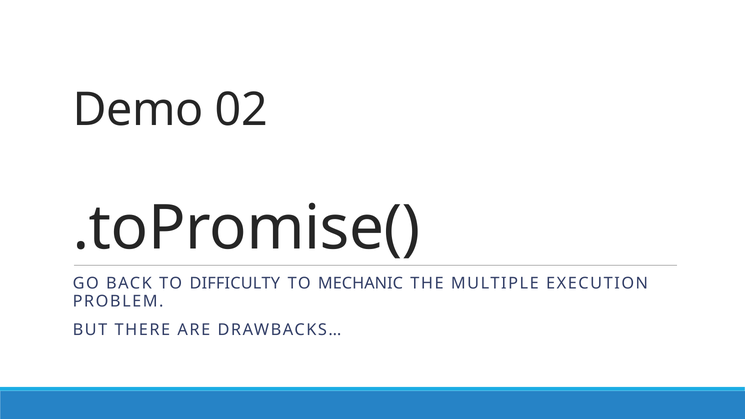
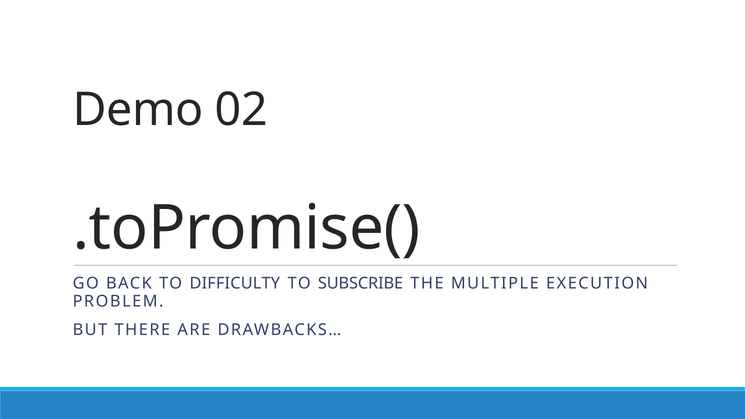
MECHANIC: MECHANIC -> SUBSCRIBE
